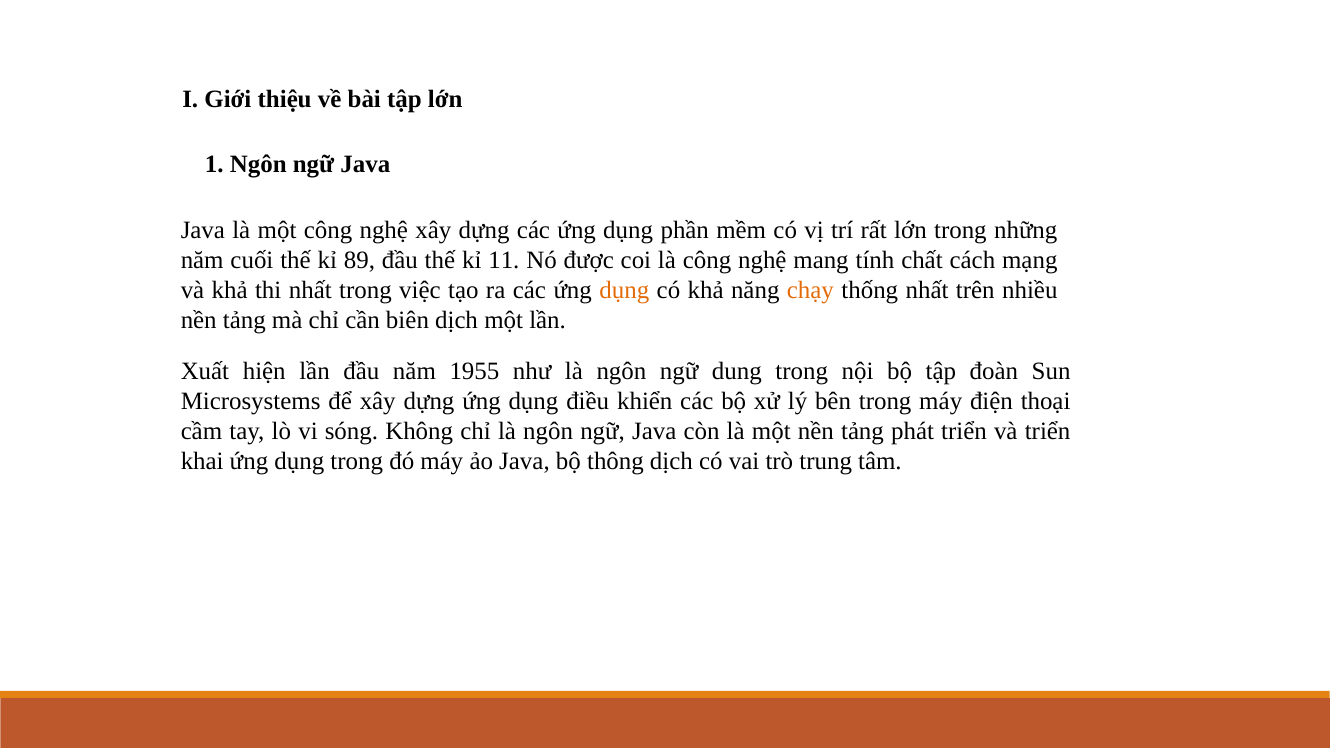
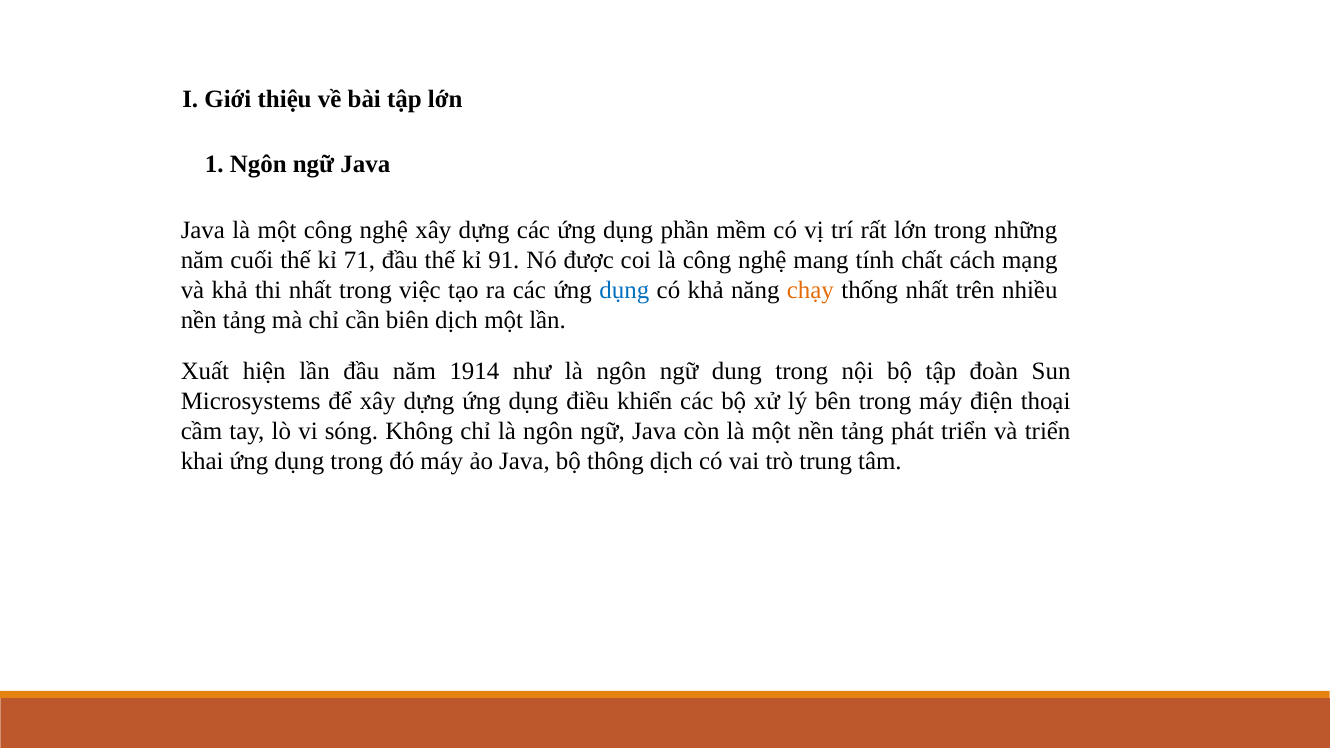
89: 89 -> 71
11: 11 -> 91
dụng at (624, 290) colour: orange -> blue
1955: 1955 -> 1914
